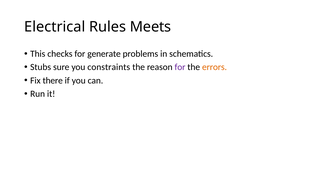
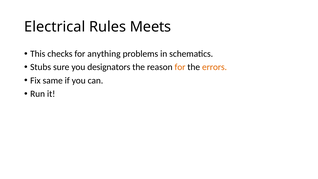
generate: generate -> anything
constraints: constraints -> designators
for at (180, 67) colour: purple -> orange
there: there -> same
